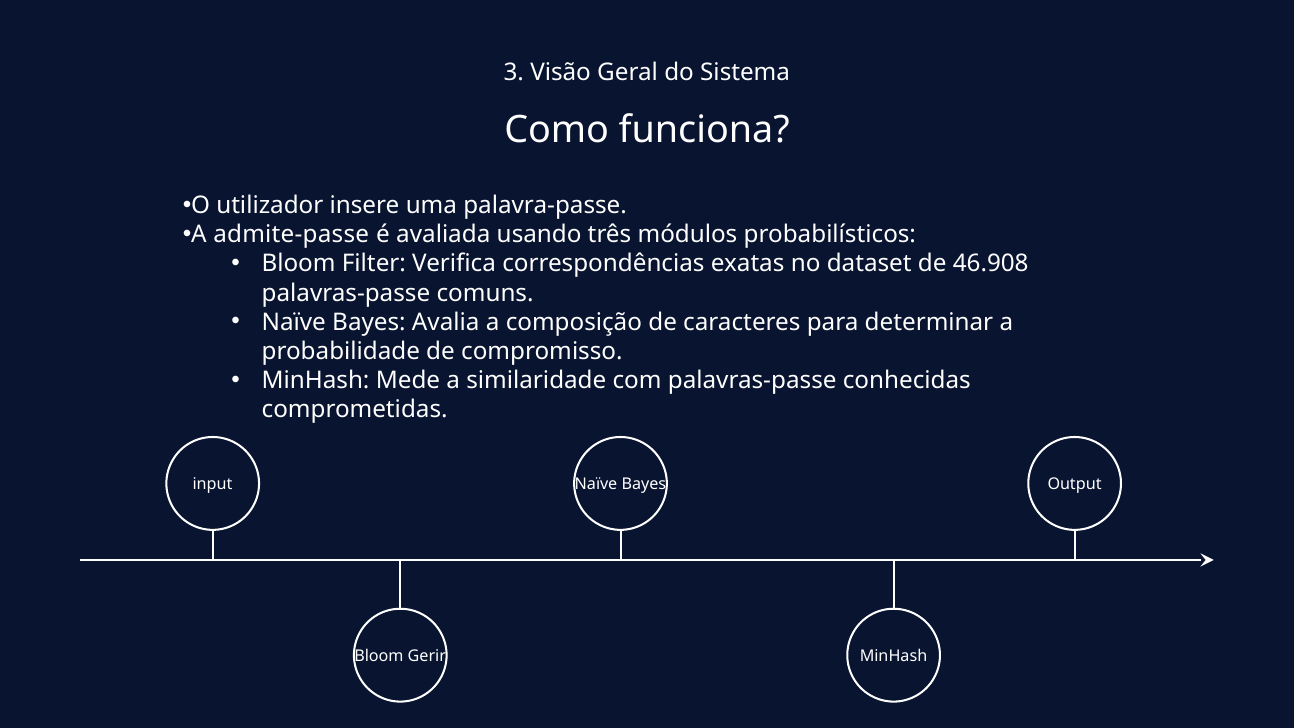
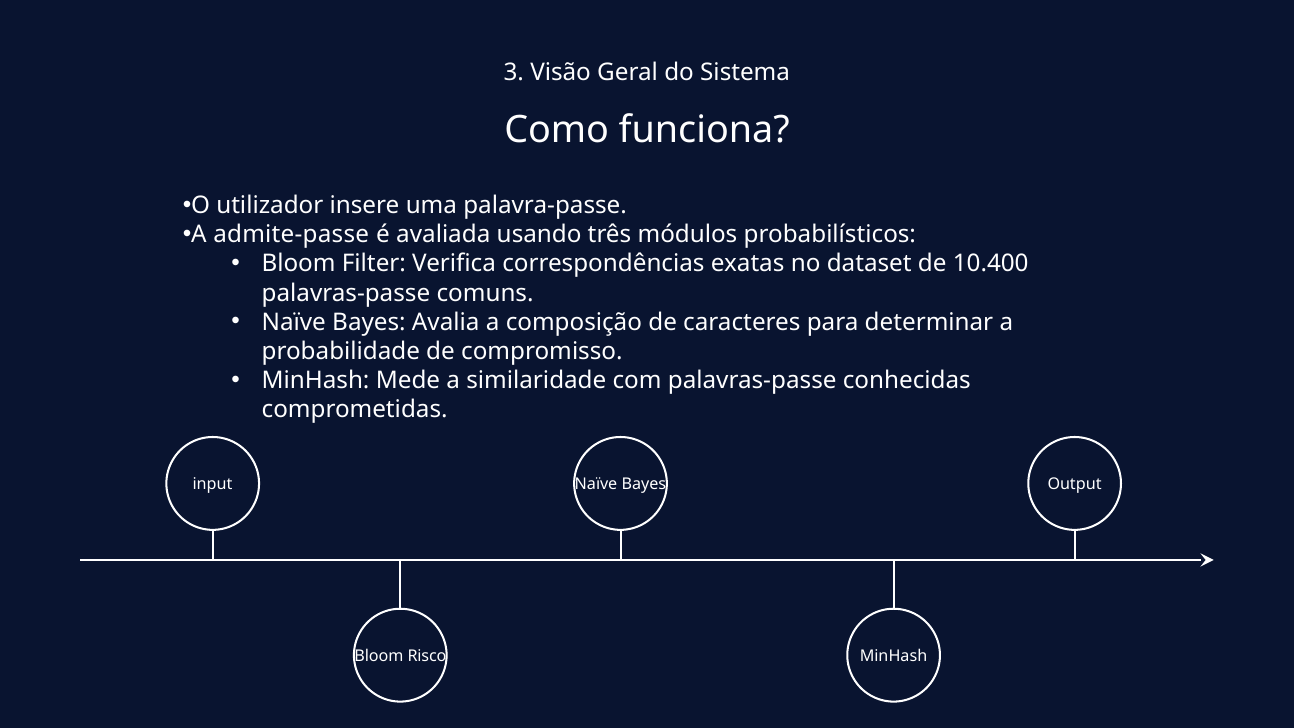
46.908: 46.908 -> 10.400
Gerir: Gerir -> Risco
